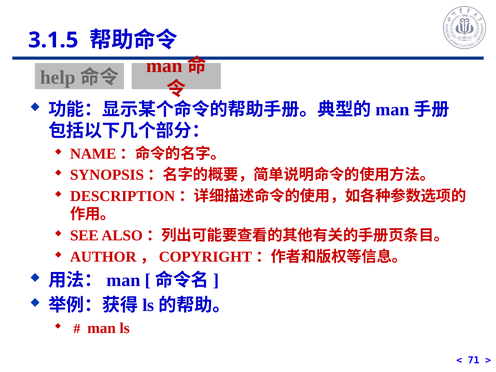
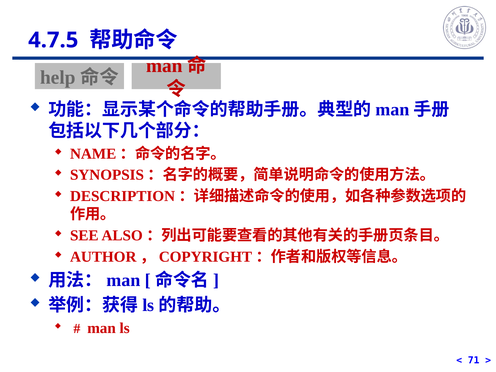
3.1.5: 3.1.5 -> 4.7.5
